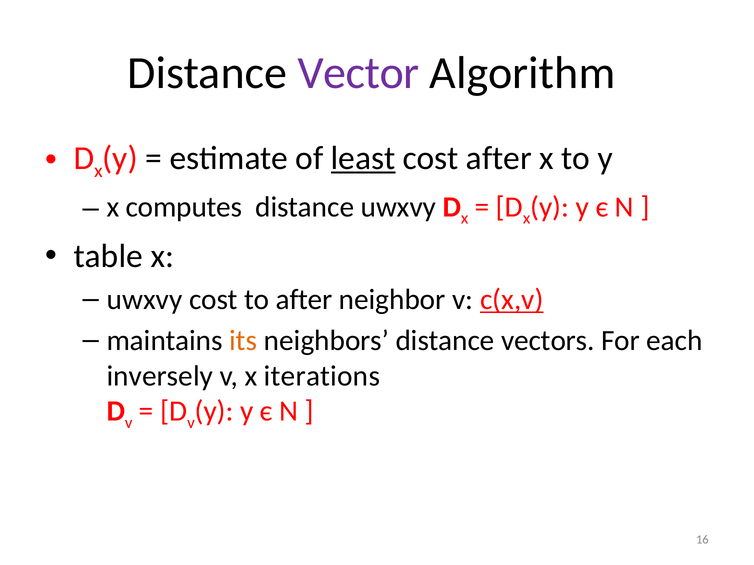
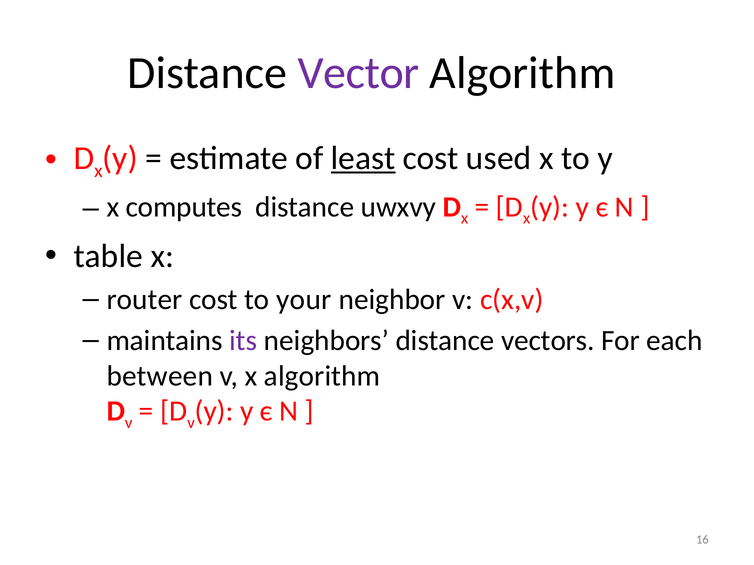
cost after: after -> used
uwxvy at (144, 300): uwxvy -> router
to after: after -> your
c(x,v underline: present -> none
its colour: orange -> purple
inversely: inversely -> between
x iterations: iterations -> algorithm
